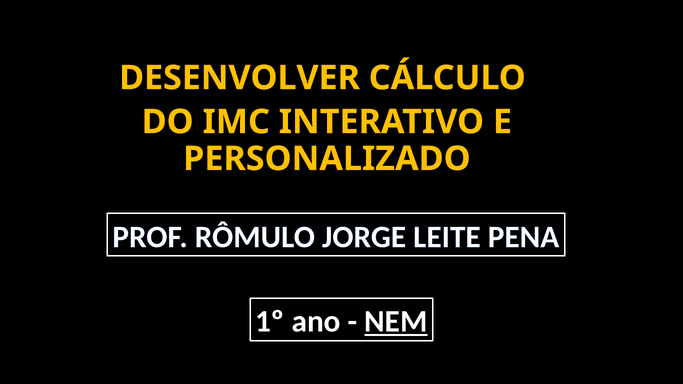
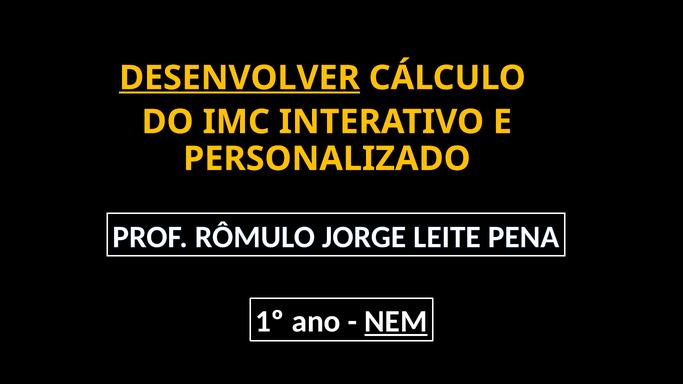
DESENVOLVER underline: none -> present
